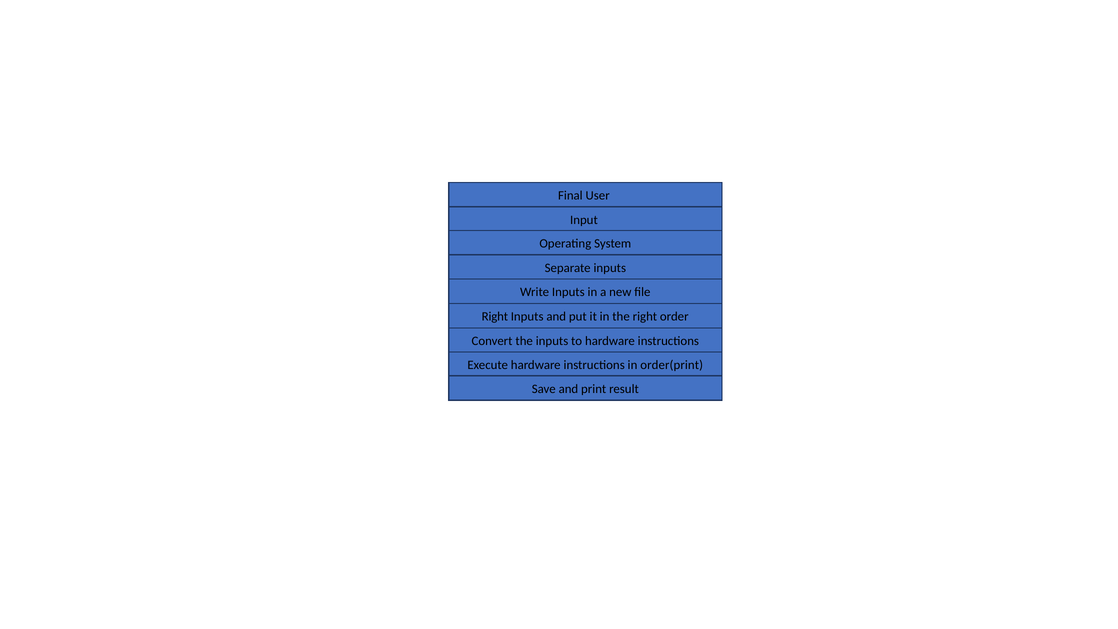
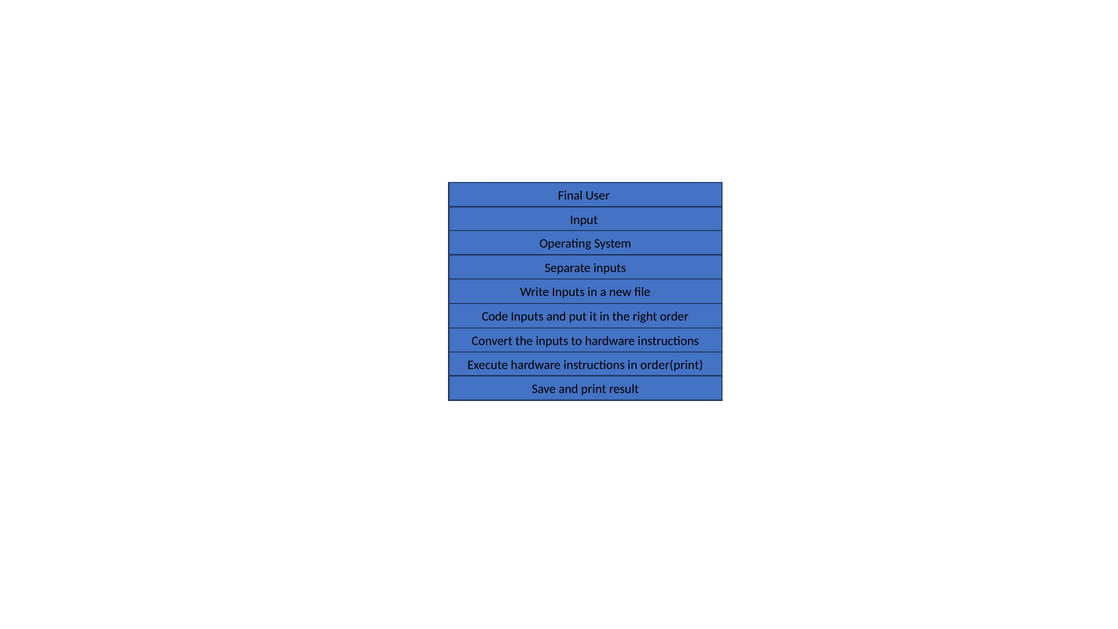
Right at (495, 317): Right -> Code
